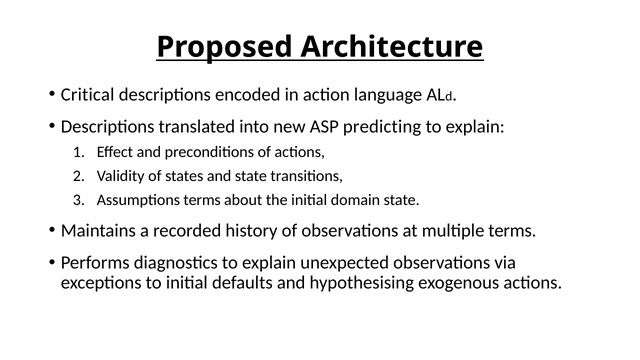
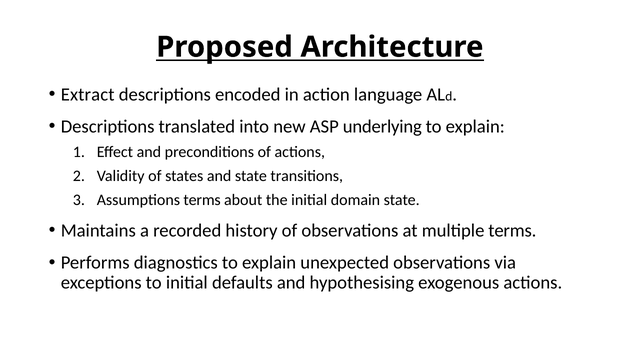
Critical: Critical -> Extract
predicting: predicting -> underlying
